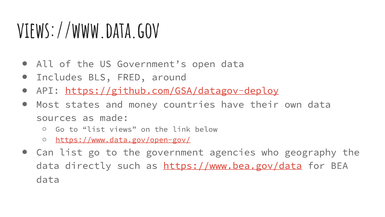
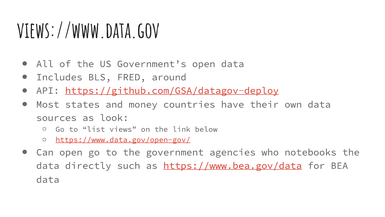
made: made -> look
Can list: list -> open
geography: geography -> notebooks
